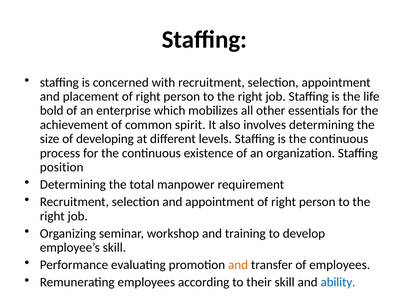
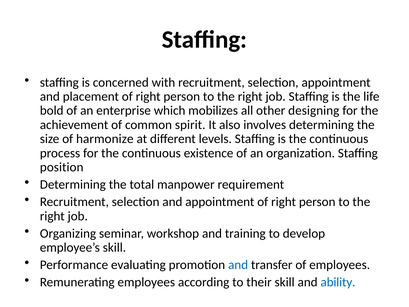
essentials: essentials -> designing
developing: developing -> harmonize
and at (238, 265) colour: orange -> blue
